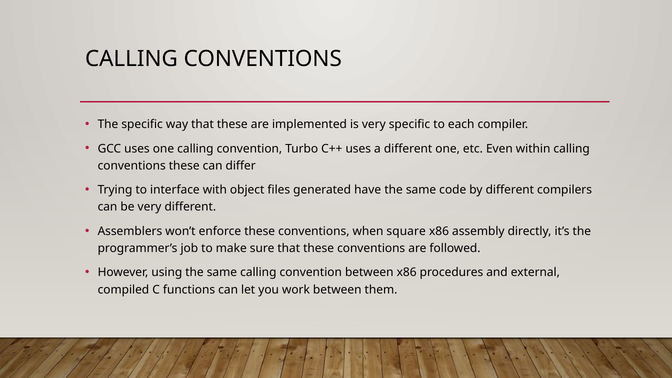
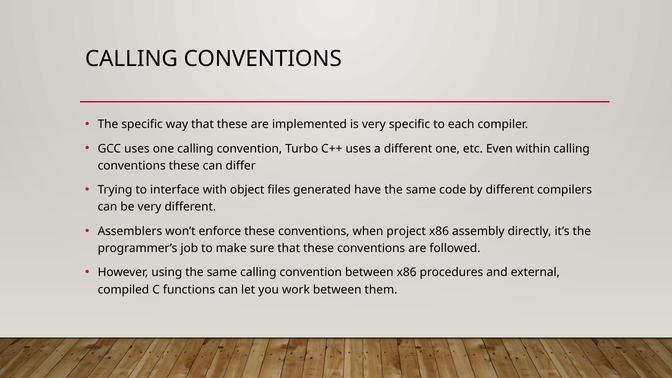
square: square -> project
